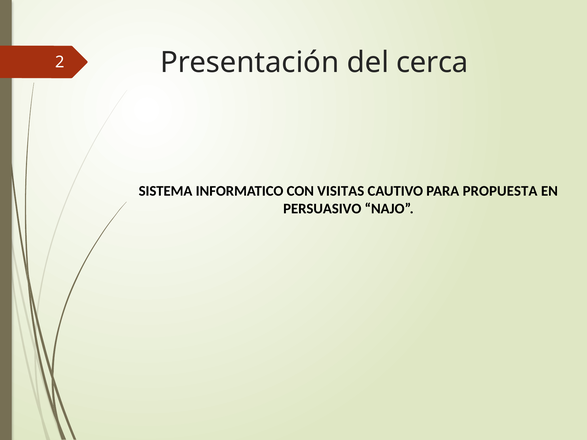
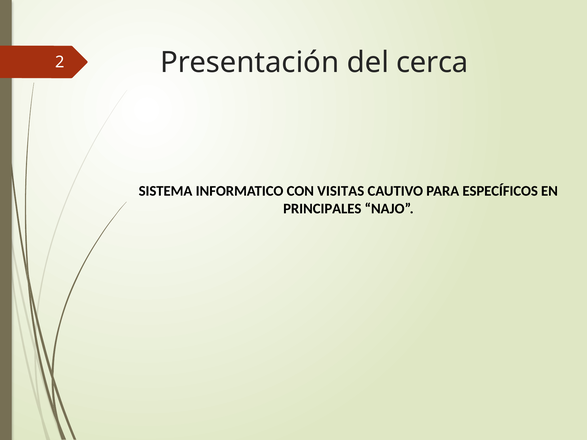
PROPUESTA: PROPUESTA -> ESPECÍFICOS
PERSUASIVO: PERSUASIVO -> PRINCIPALES
